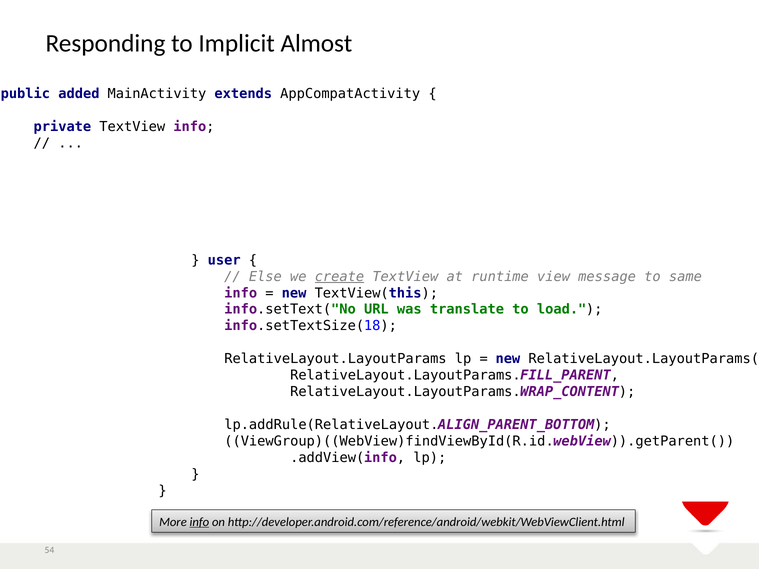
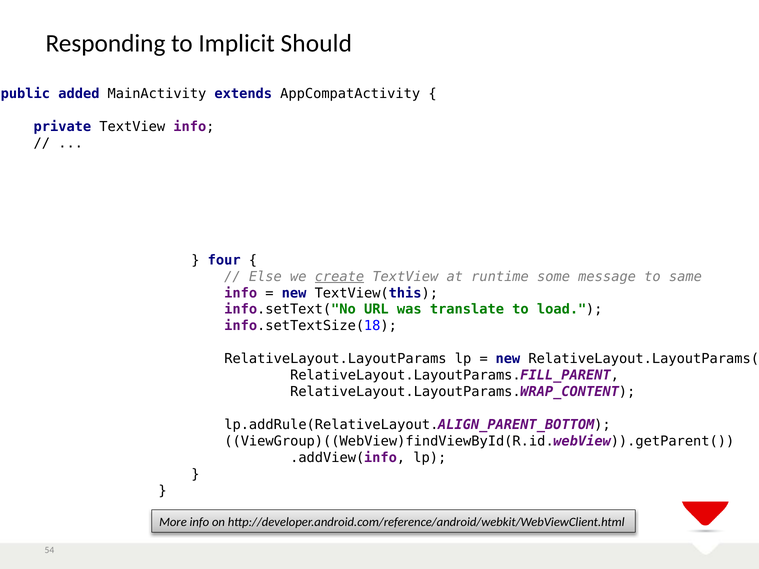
Almost: Almost -> Should
user: user -> four
view: view -> some
info at (199, 522) underline: present -> none
